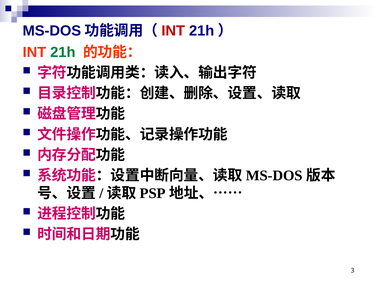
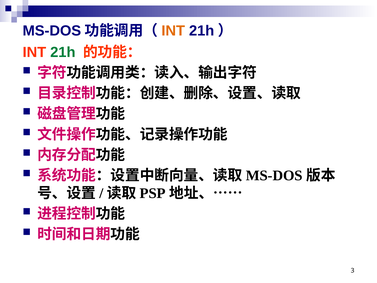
INT at (173, 31) colour: red -> orange
